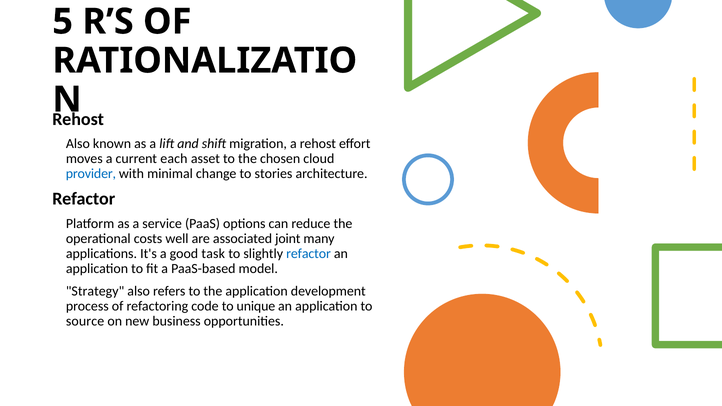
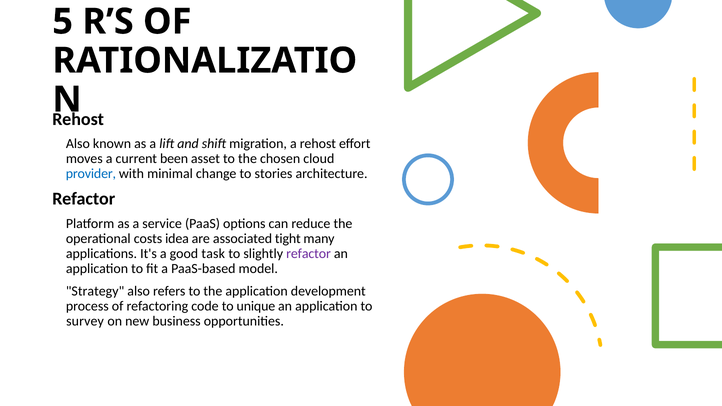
each: each -> been
well: well -> idea
joint: joint -> tight
refactor at (309, 254) colour: blue -> purple
source: source -> survey
